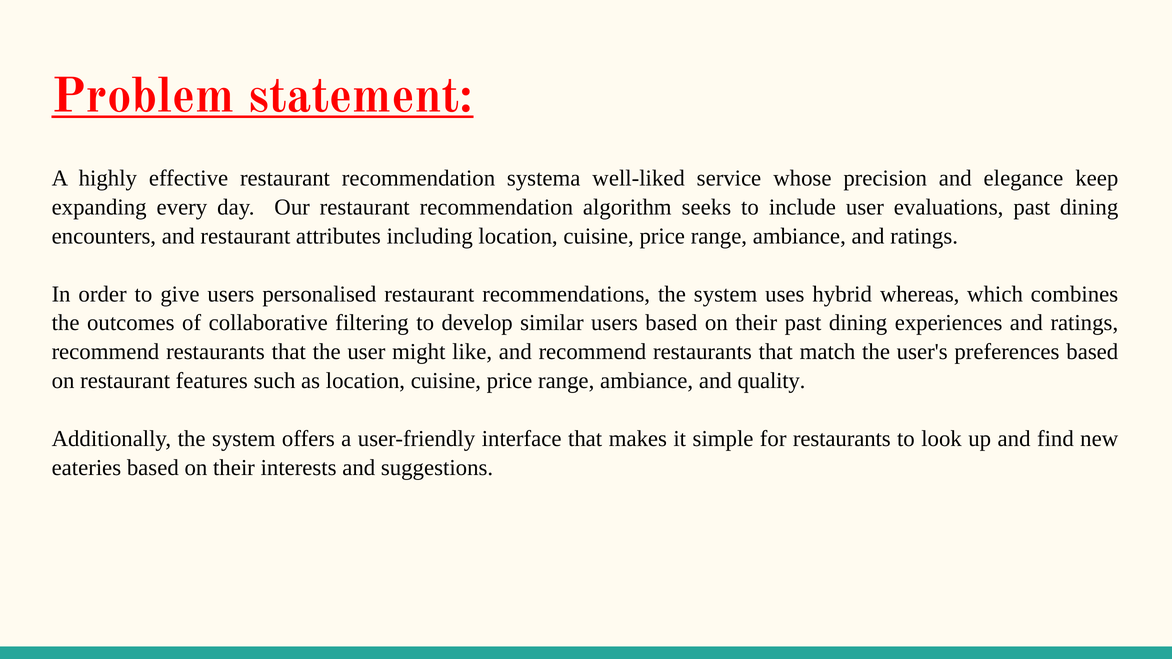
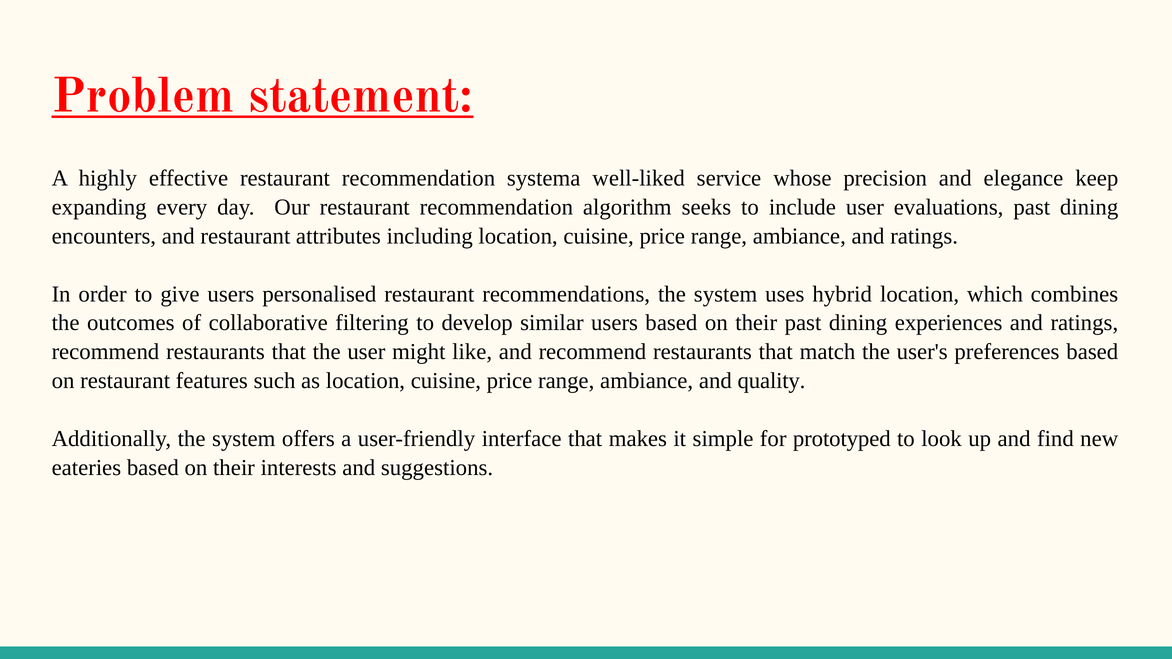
hybrid whereas: whereas -> location
for restaurants: restaurants -> prototyped
